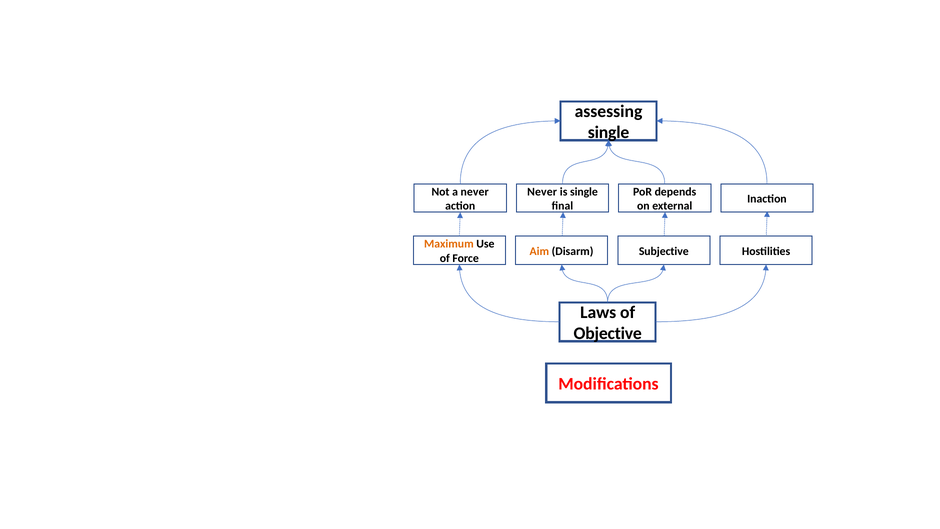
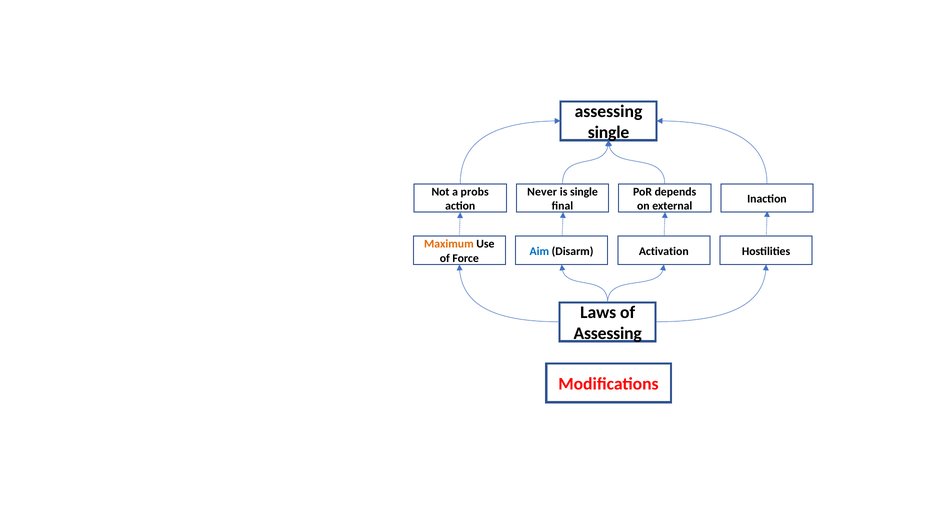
a never: never -> probs
Aim colour: orange -> blue
Subjective: Subjective -> Activation
Objective at (608, 333): Objective -> Assessing
